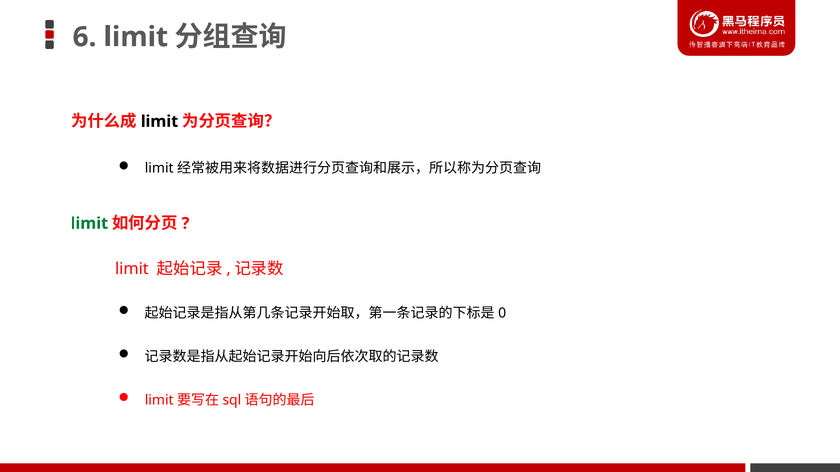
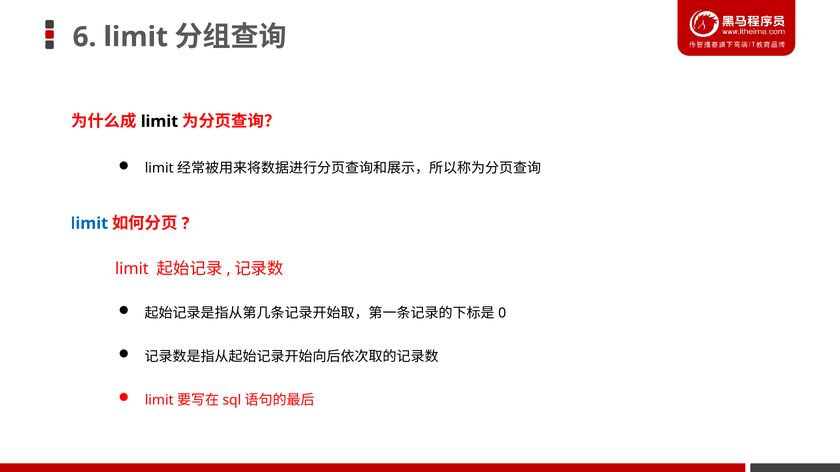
limit at (89, 224) colour: green -> blue
